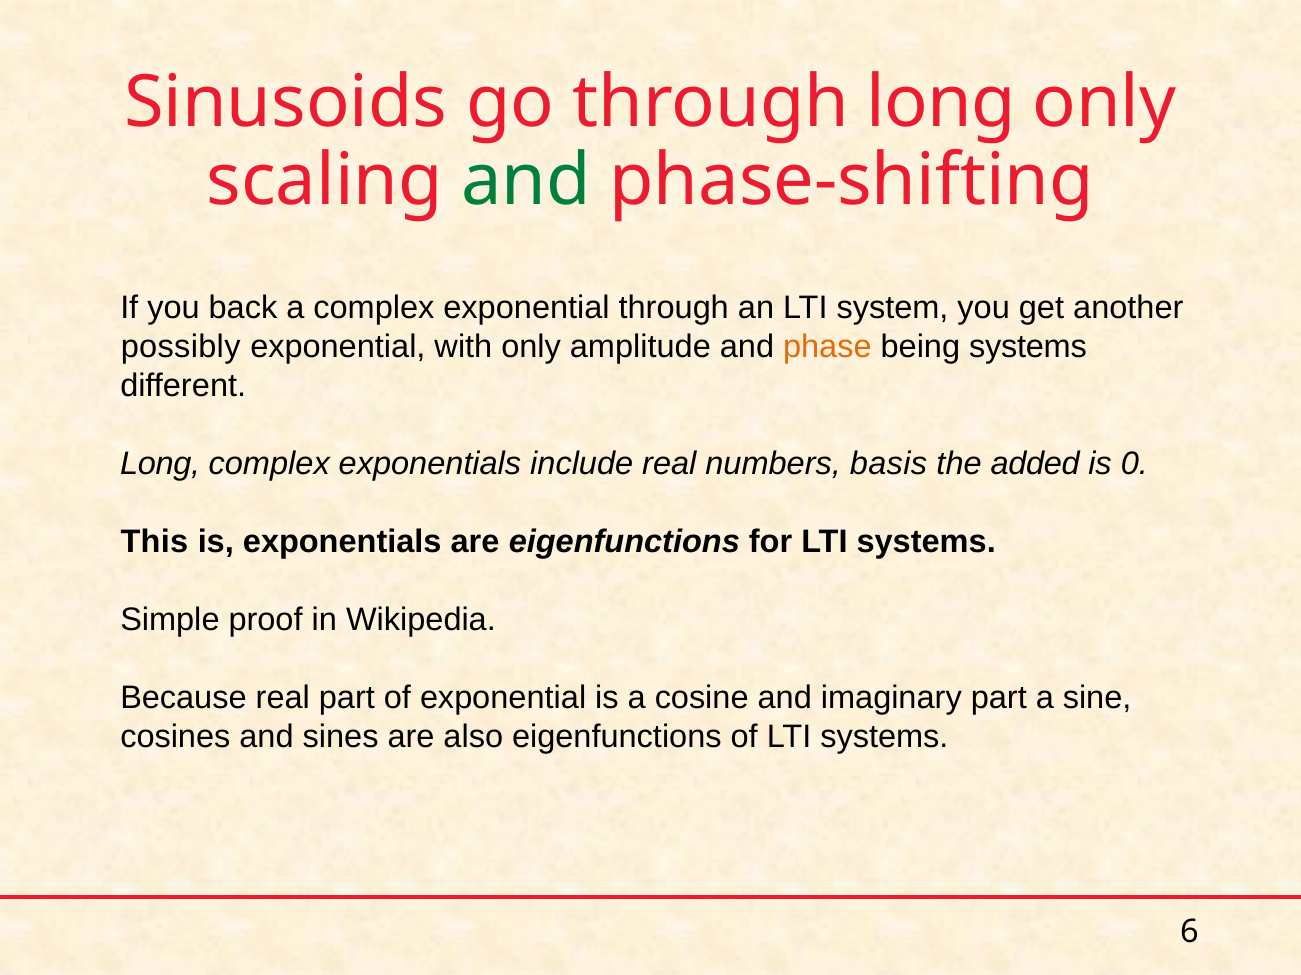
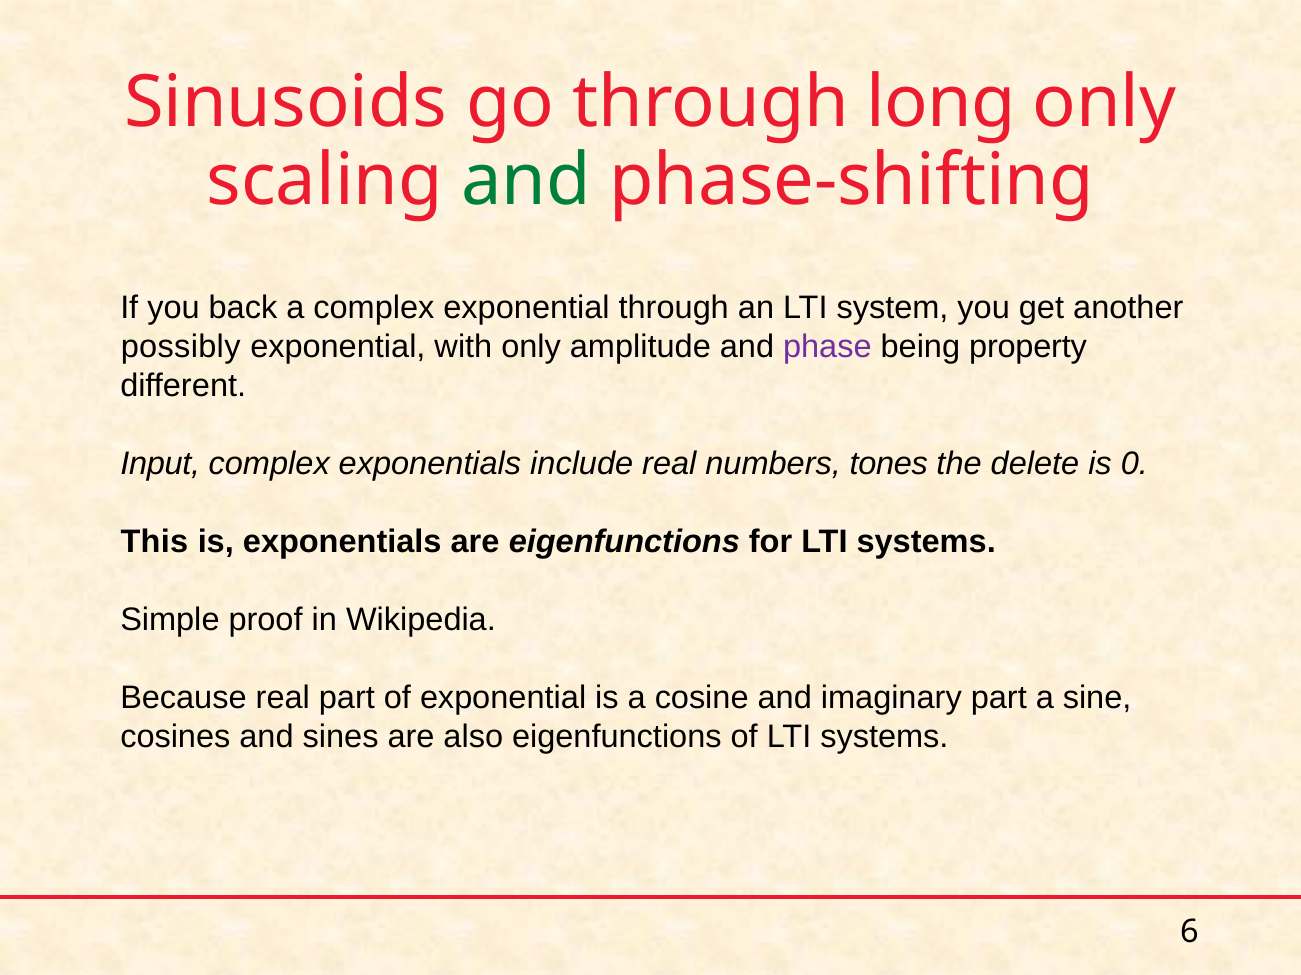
phase colour: orange -> purple
being systems: systems -> property
Long at (160, 464): Long -> Input
basis: basis -> tones
added: added -> delete
